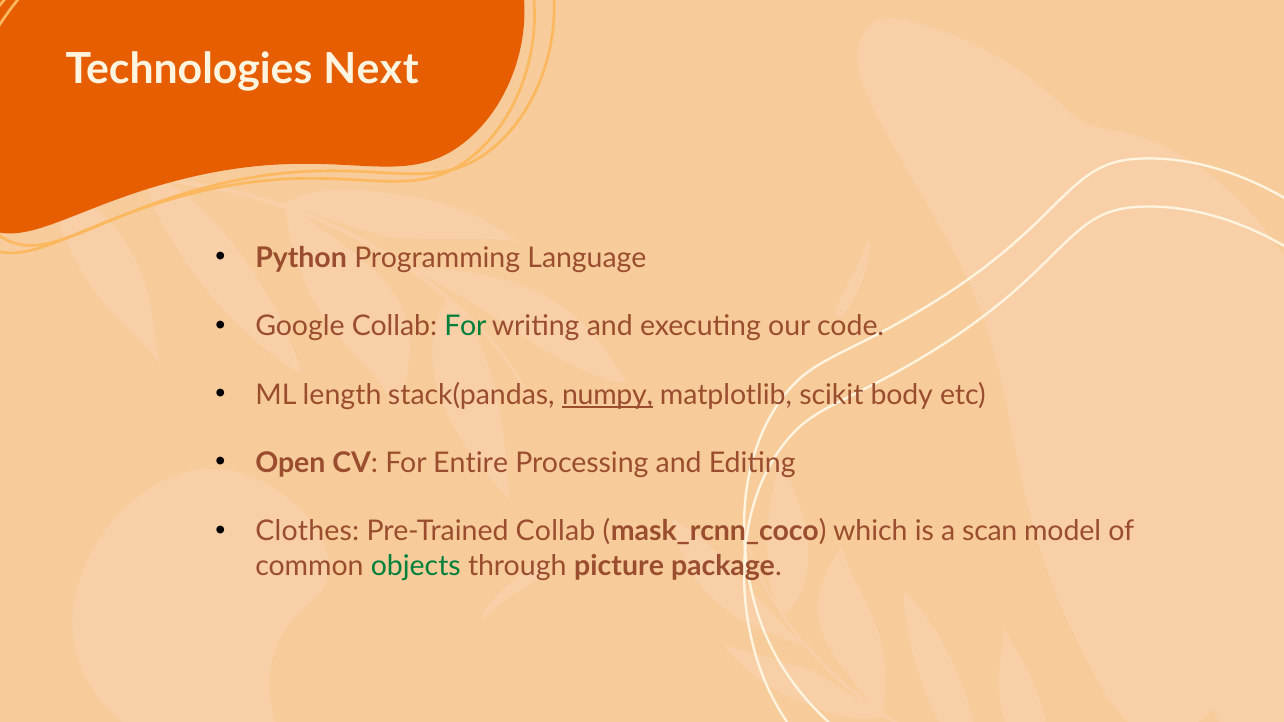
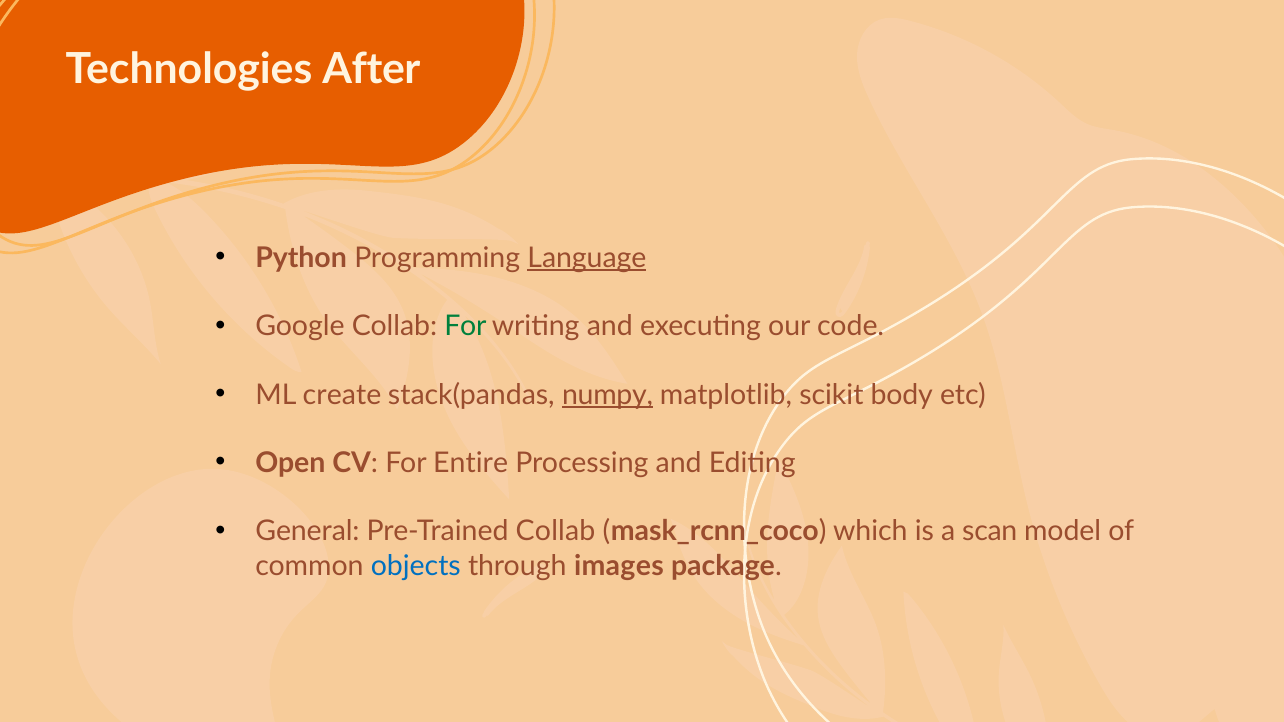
Next: Next -> After
Language underline: none -> present
length: length -> create
Clothes: Clothes -> General
objects colour: green -> blue
picture: picture -> images
